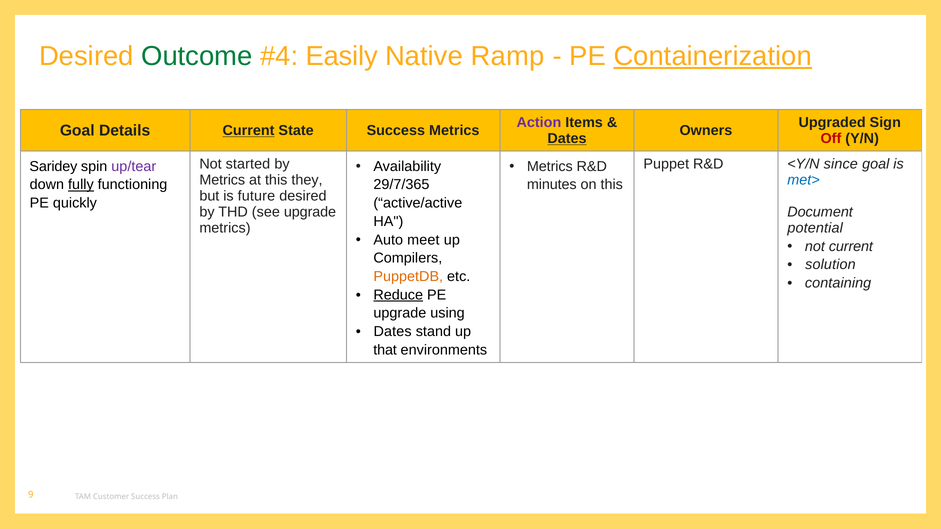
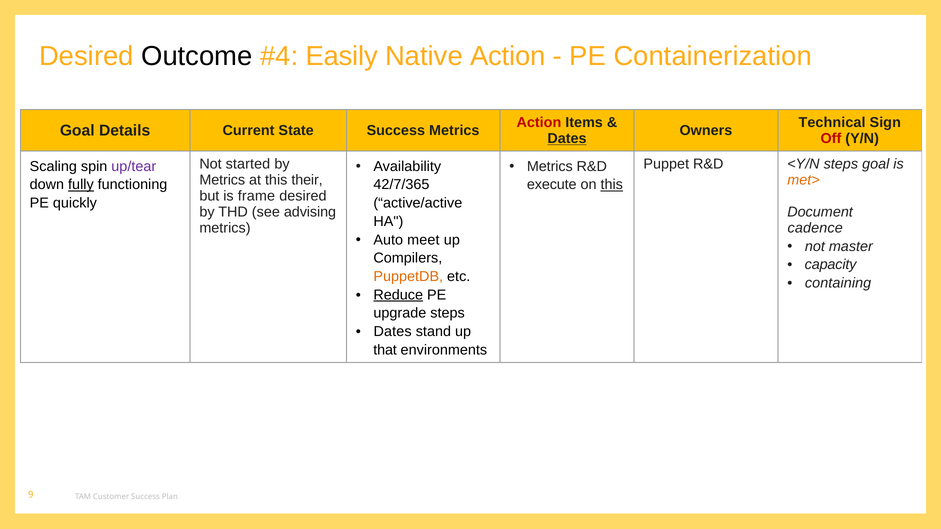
Outcome colour: green -> black
Native Ramp: Ramp -> Action
Containerization underline: present -> none
Action at (539, 123) colour: purple -> red
Upgraded: Upgraded -> Technical
Current at (249, 131) underline: present -> none
<Y/N since: since -> steps
Saridey: Saridey -> Scaling
they: they -> their
met> colour: blue -> orange
29/7/365: 29/7/365 -> 42/7/365
minutes: minutes -> execute
this at (612, 185) underline: none -> present
future: future -> frame
see upgrade: upgrade -> advising
potential: potential -> cadence
not current: current -> master
solution: solution -> capacity
upgrade using: using -> steps
